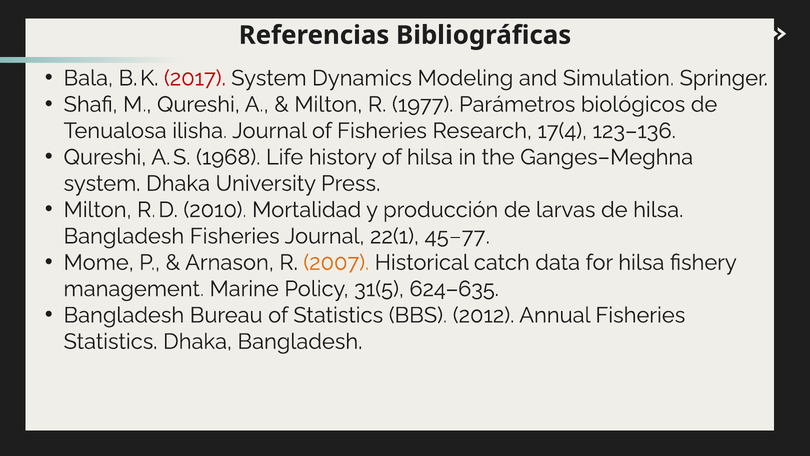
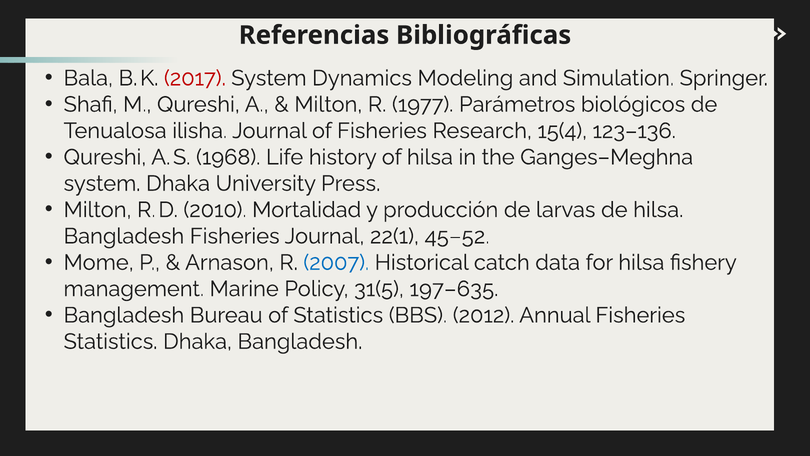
17(4: 17(4 -> 15(4
45–77: 45–77 -> 45–52
2007 colour: orange -> blue
624–635: 624–635 -> 197–635
